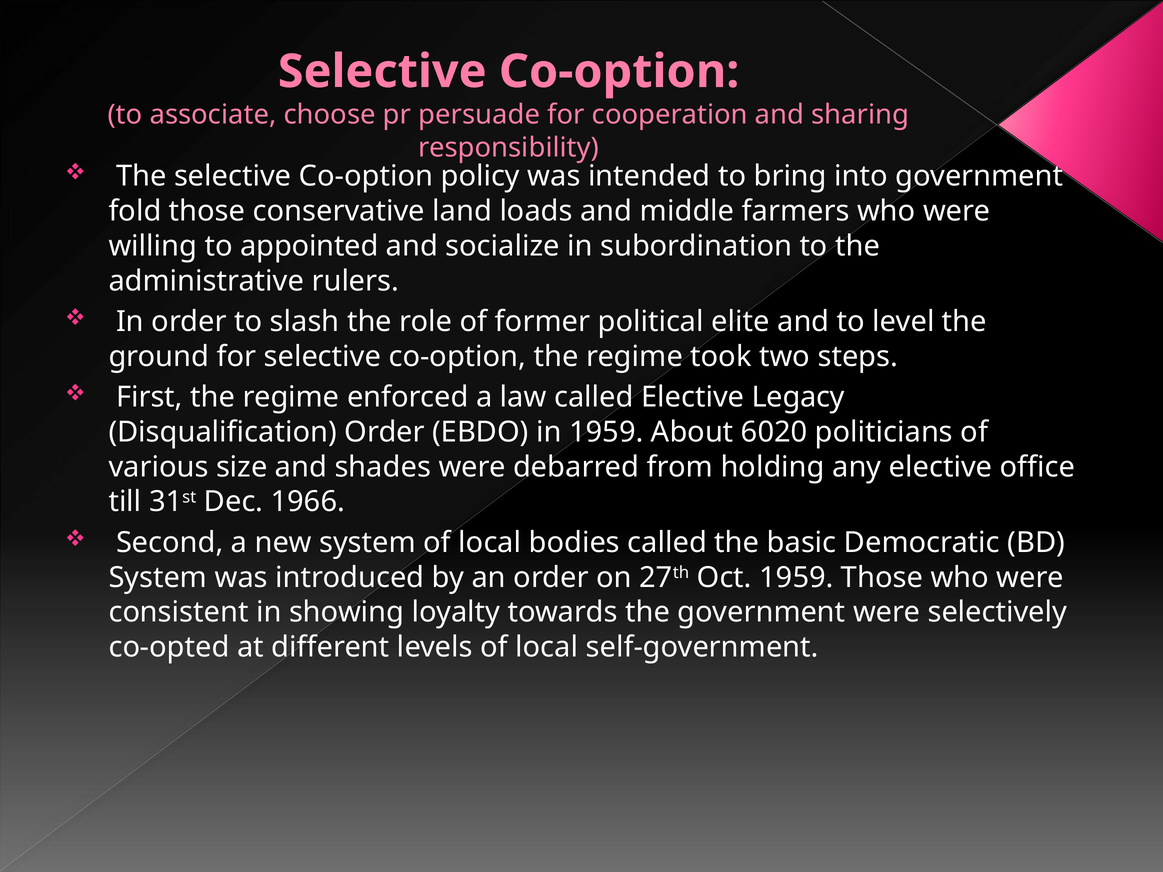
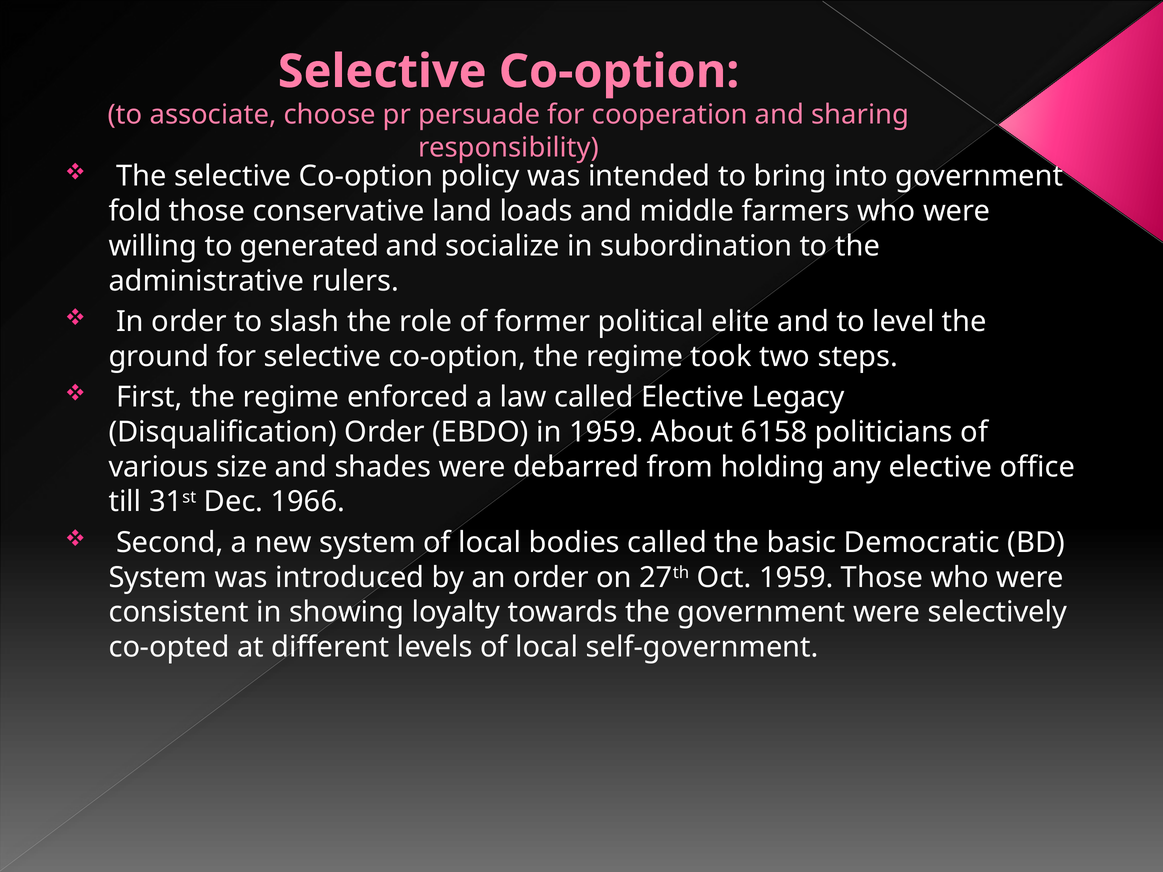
appointed: appointed -> generated
6020: 6020 -> 6158
